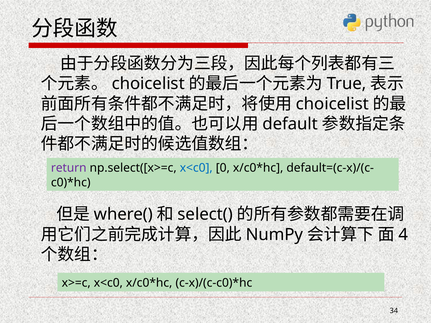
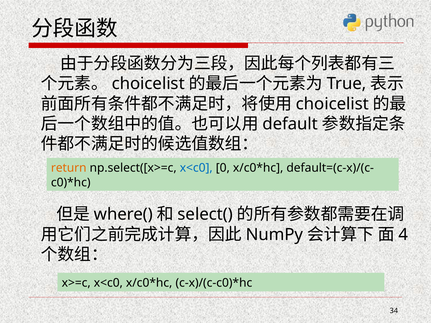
return colour: purple -> orange
